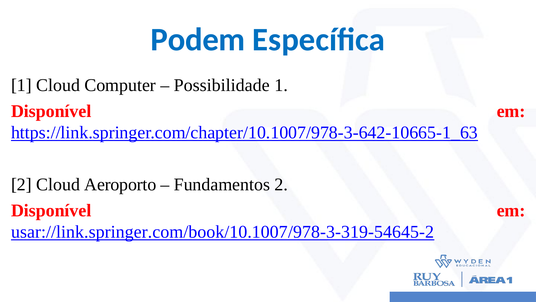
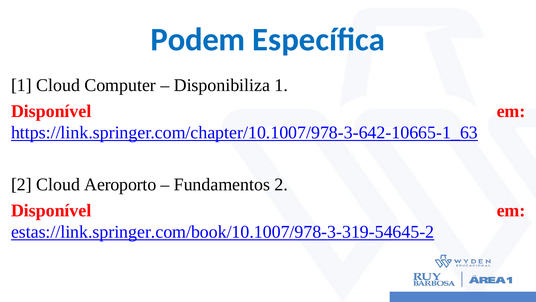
Possibilidade: Possibilidade -> Disponibiliza
usar://link.springer.com/book/10.1007/978-3-319-54645-2: usar://link.springer.com/book/10.1007/978-3-319-54645-2 -> estas://link.springer.com/book/10.1007/978-3-319-54645-2
